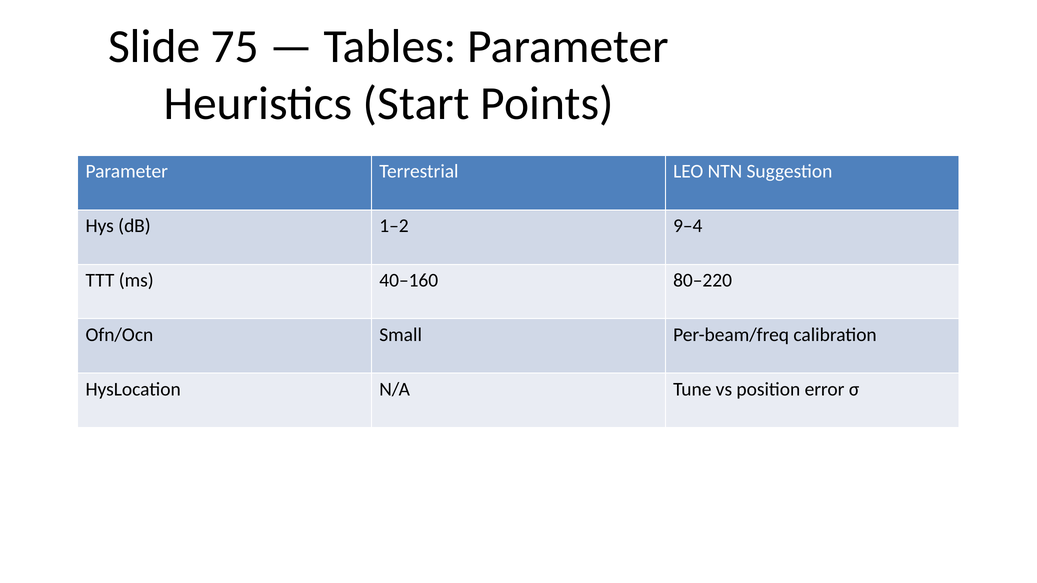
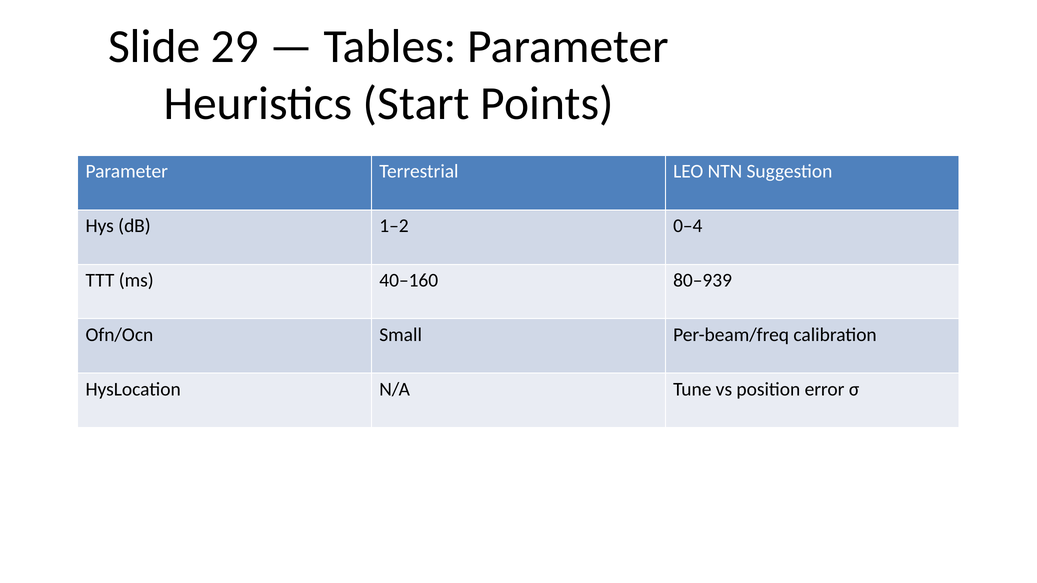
75: 75 -> 29
9–4: 9–4 -> 0–4
80–220: 80–220 -> 80–939
